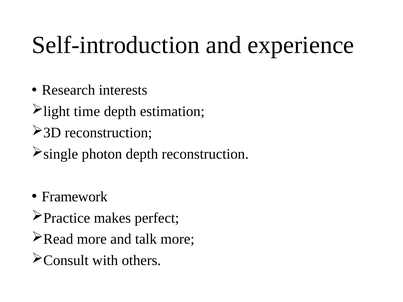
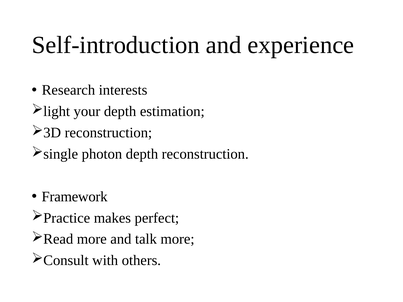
time: time -> your
